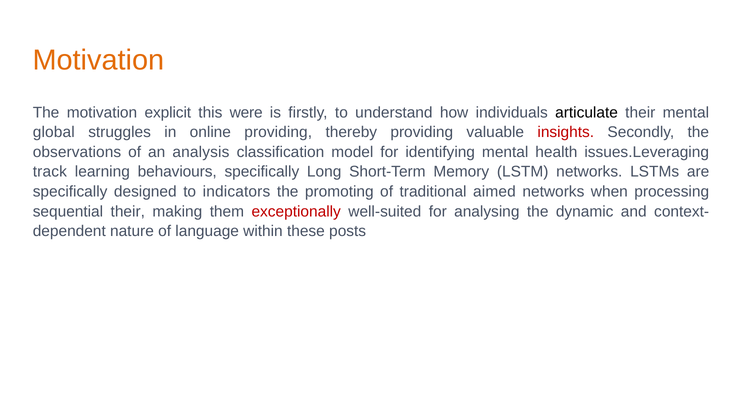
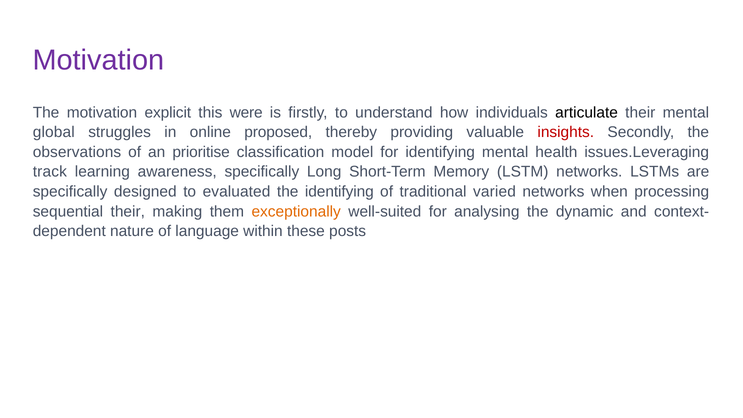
Motivation at (98, 60) colour: orange -> purple
online providing: providing -> proposed
analysis: analysis -> prioritise
behaviours: behaviours -> awareness
indicators: indicators -> evaluated
the promoting: promoting -> identifying
aimed: aimed -> varied
exceptionally colour: red -> orange
